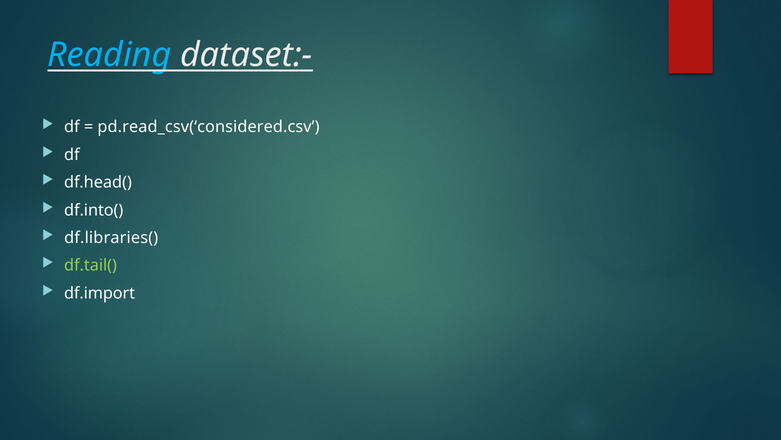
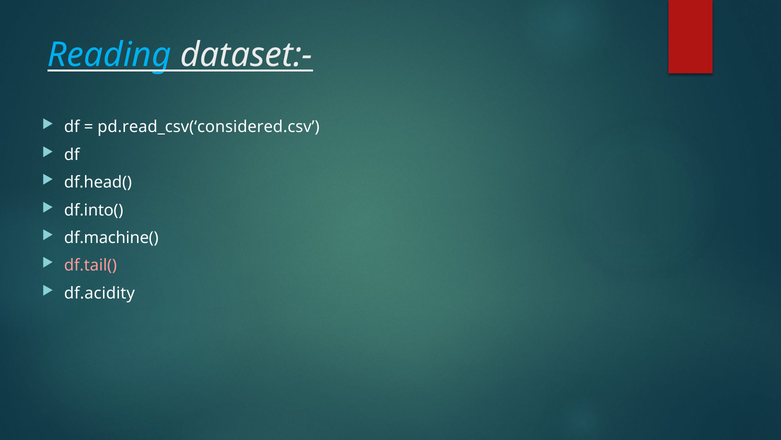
df.libraries(: df.libraries( -> df.machine(
df.tail( colour: light green -> pink
df.import: df.import -> df.acidity
